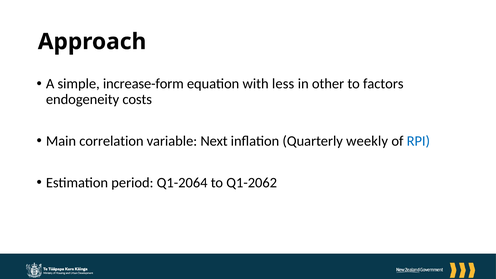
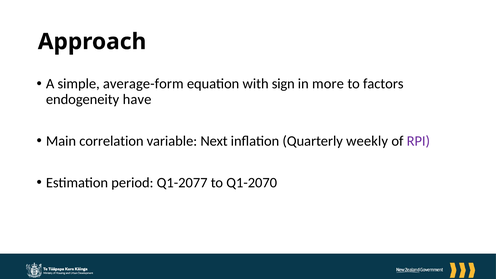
increase-form: increase-form -> average-form
less: less -> sign
other: other -> more
costs: costs -> have
RPI colour: blue -> purple
Q1-2064: Q1-2064 -> Q1-2077
Q1-2062: Q1-2062 -> Q1-2070
